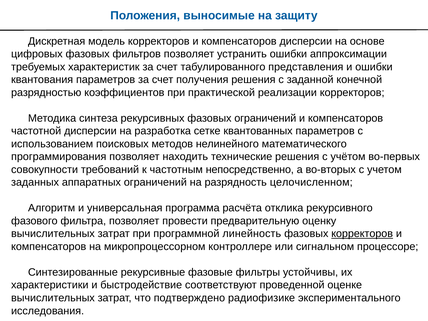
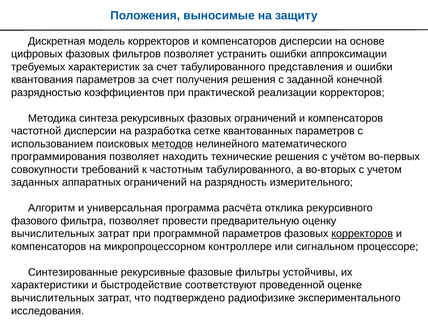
методов underline: none -> present
частотным непосредственно: непосредственно -> табулированного
целочисленном: целочисленном -> измерительного
программной линейность: линейность -> параметров
